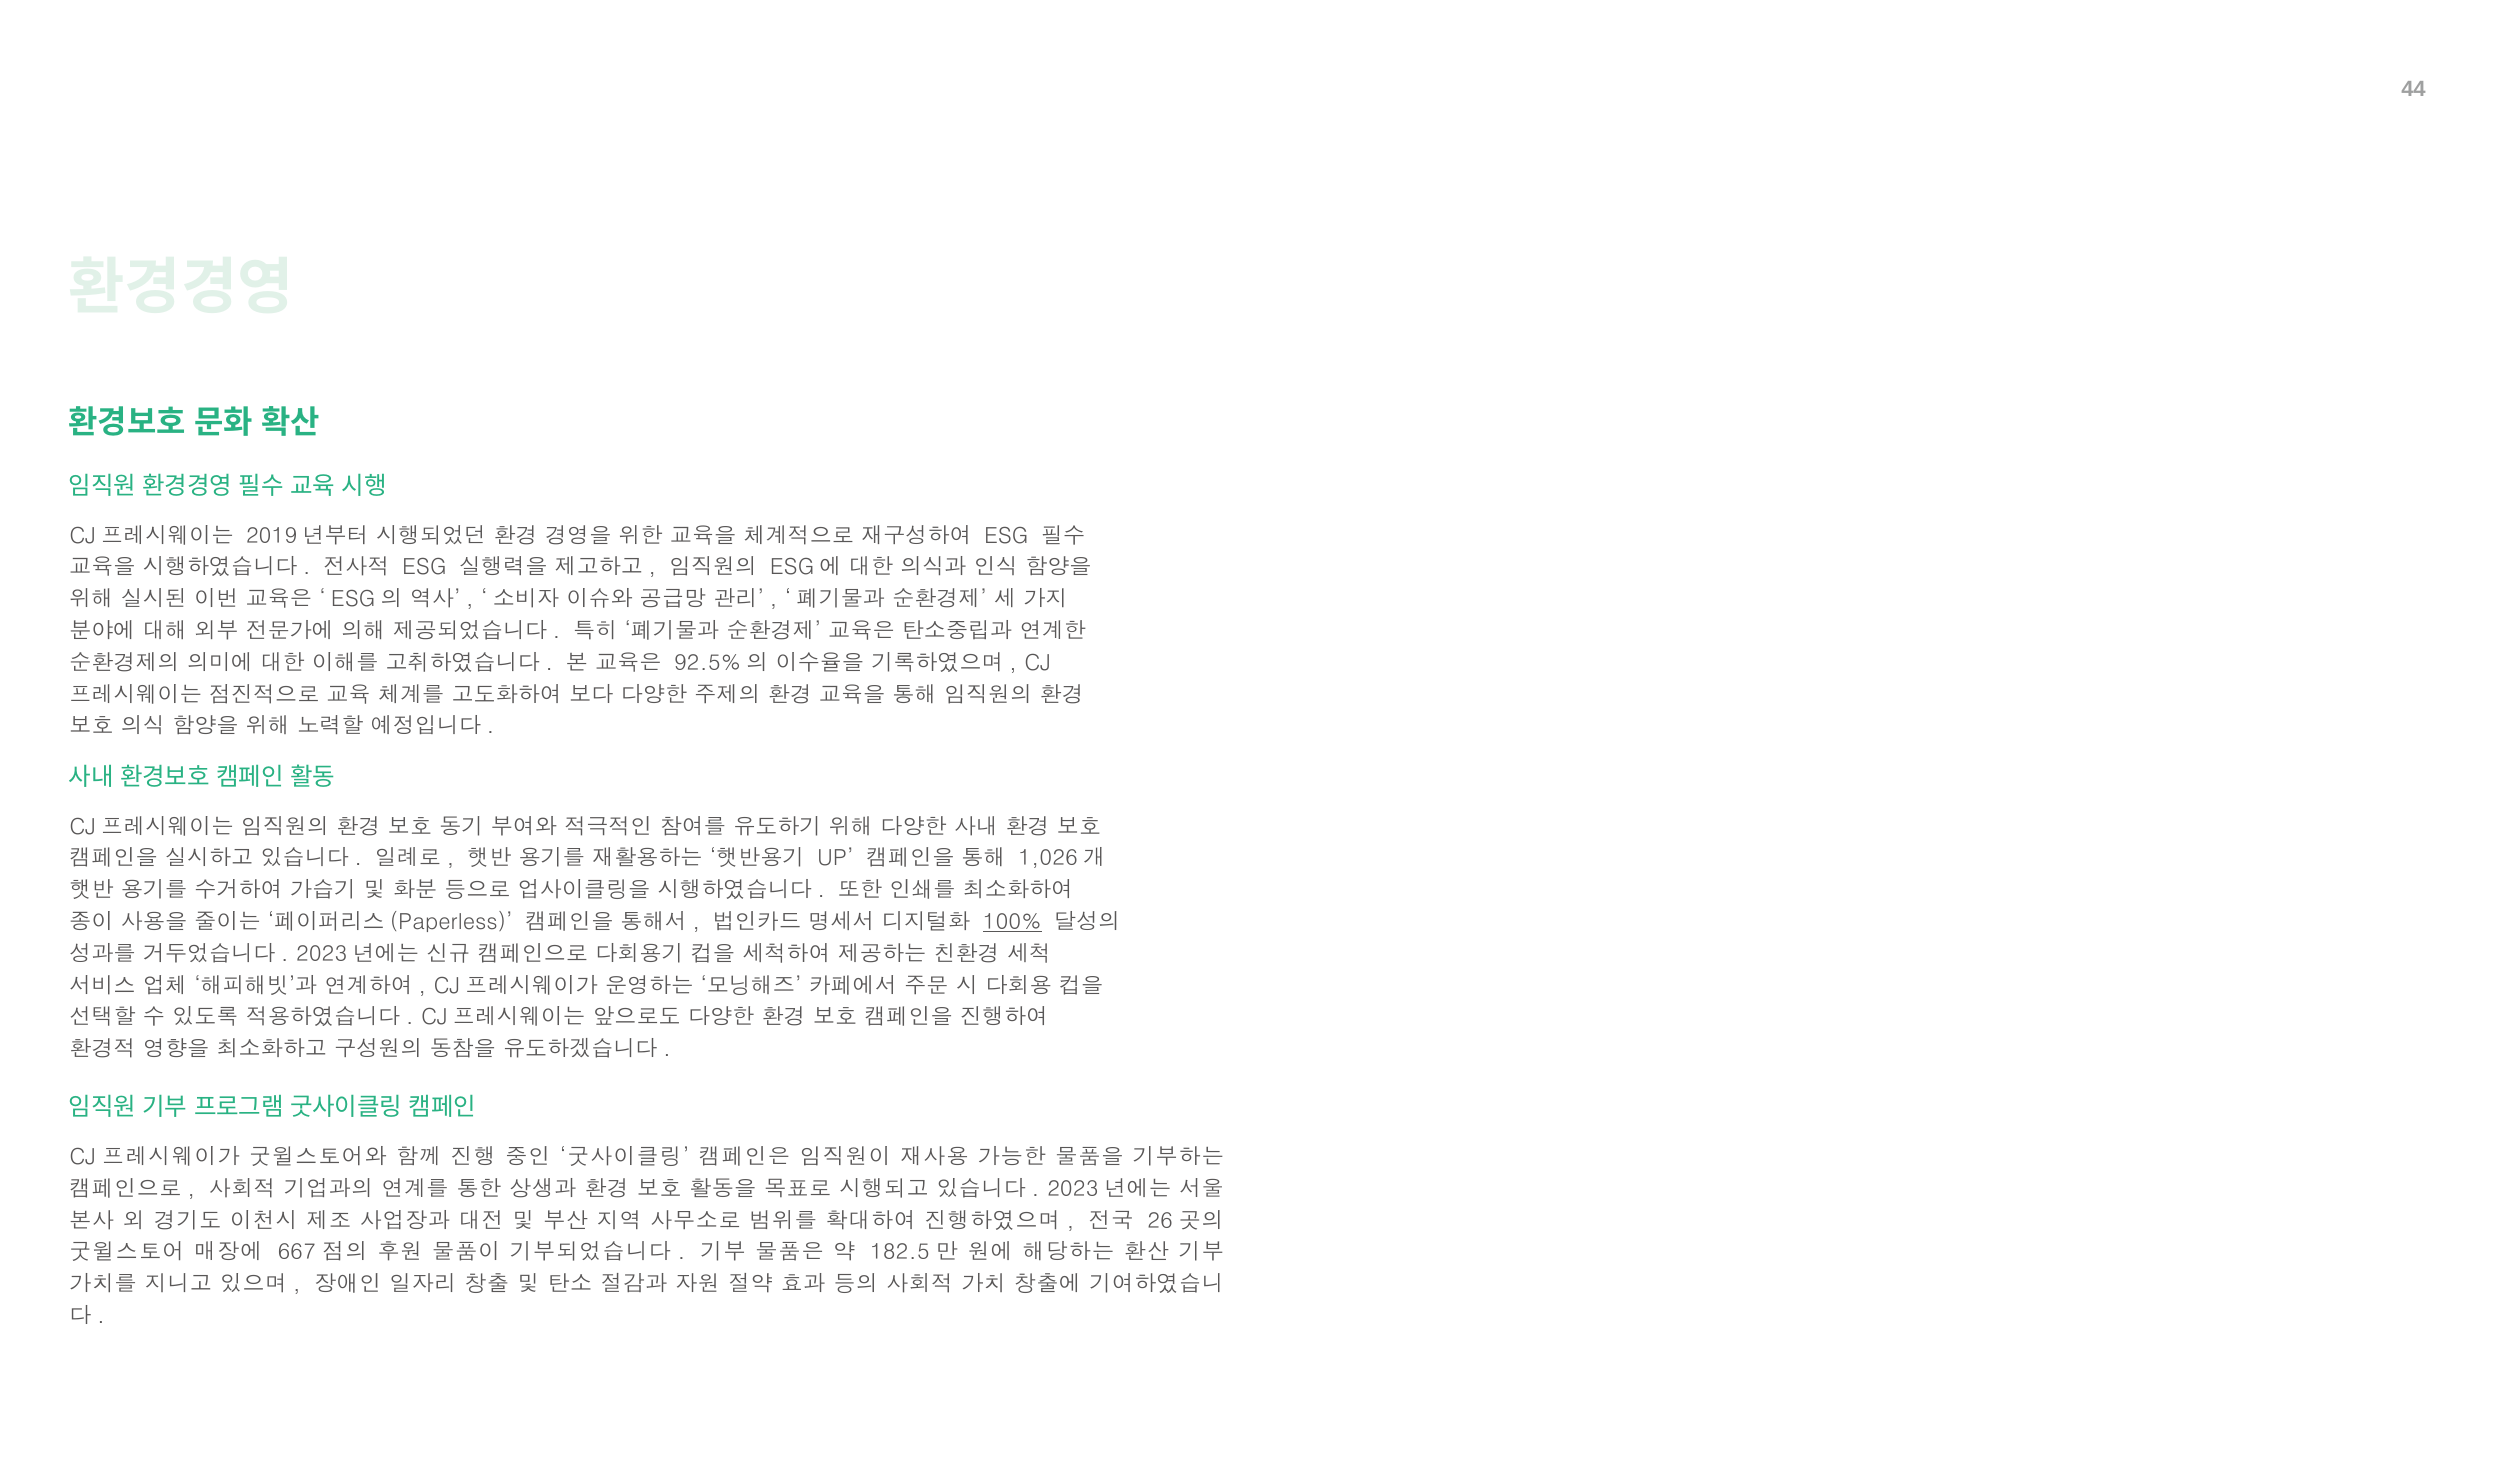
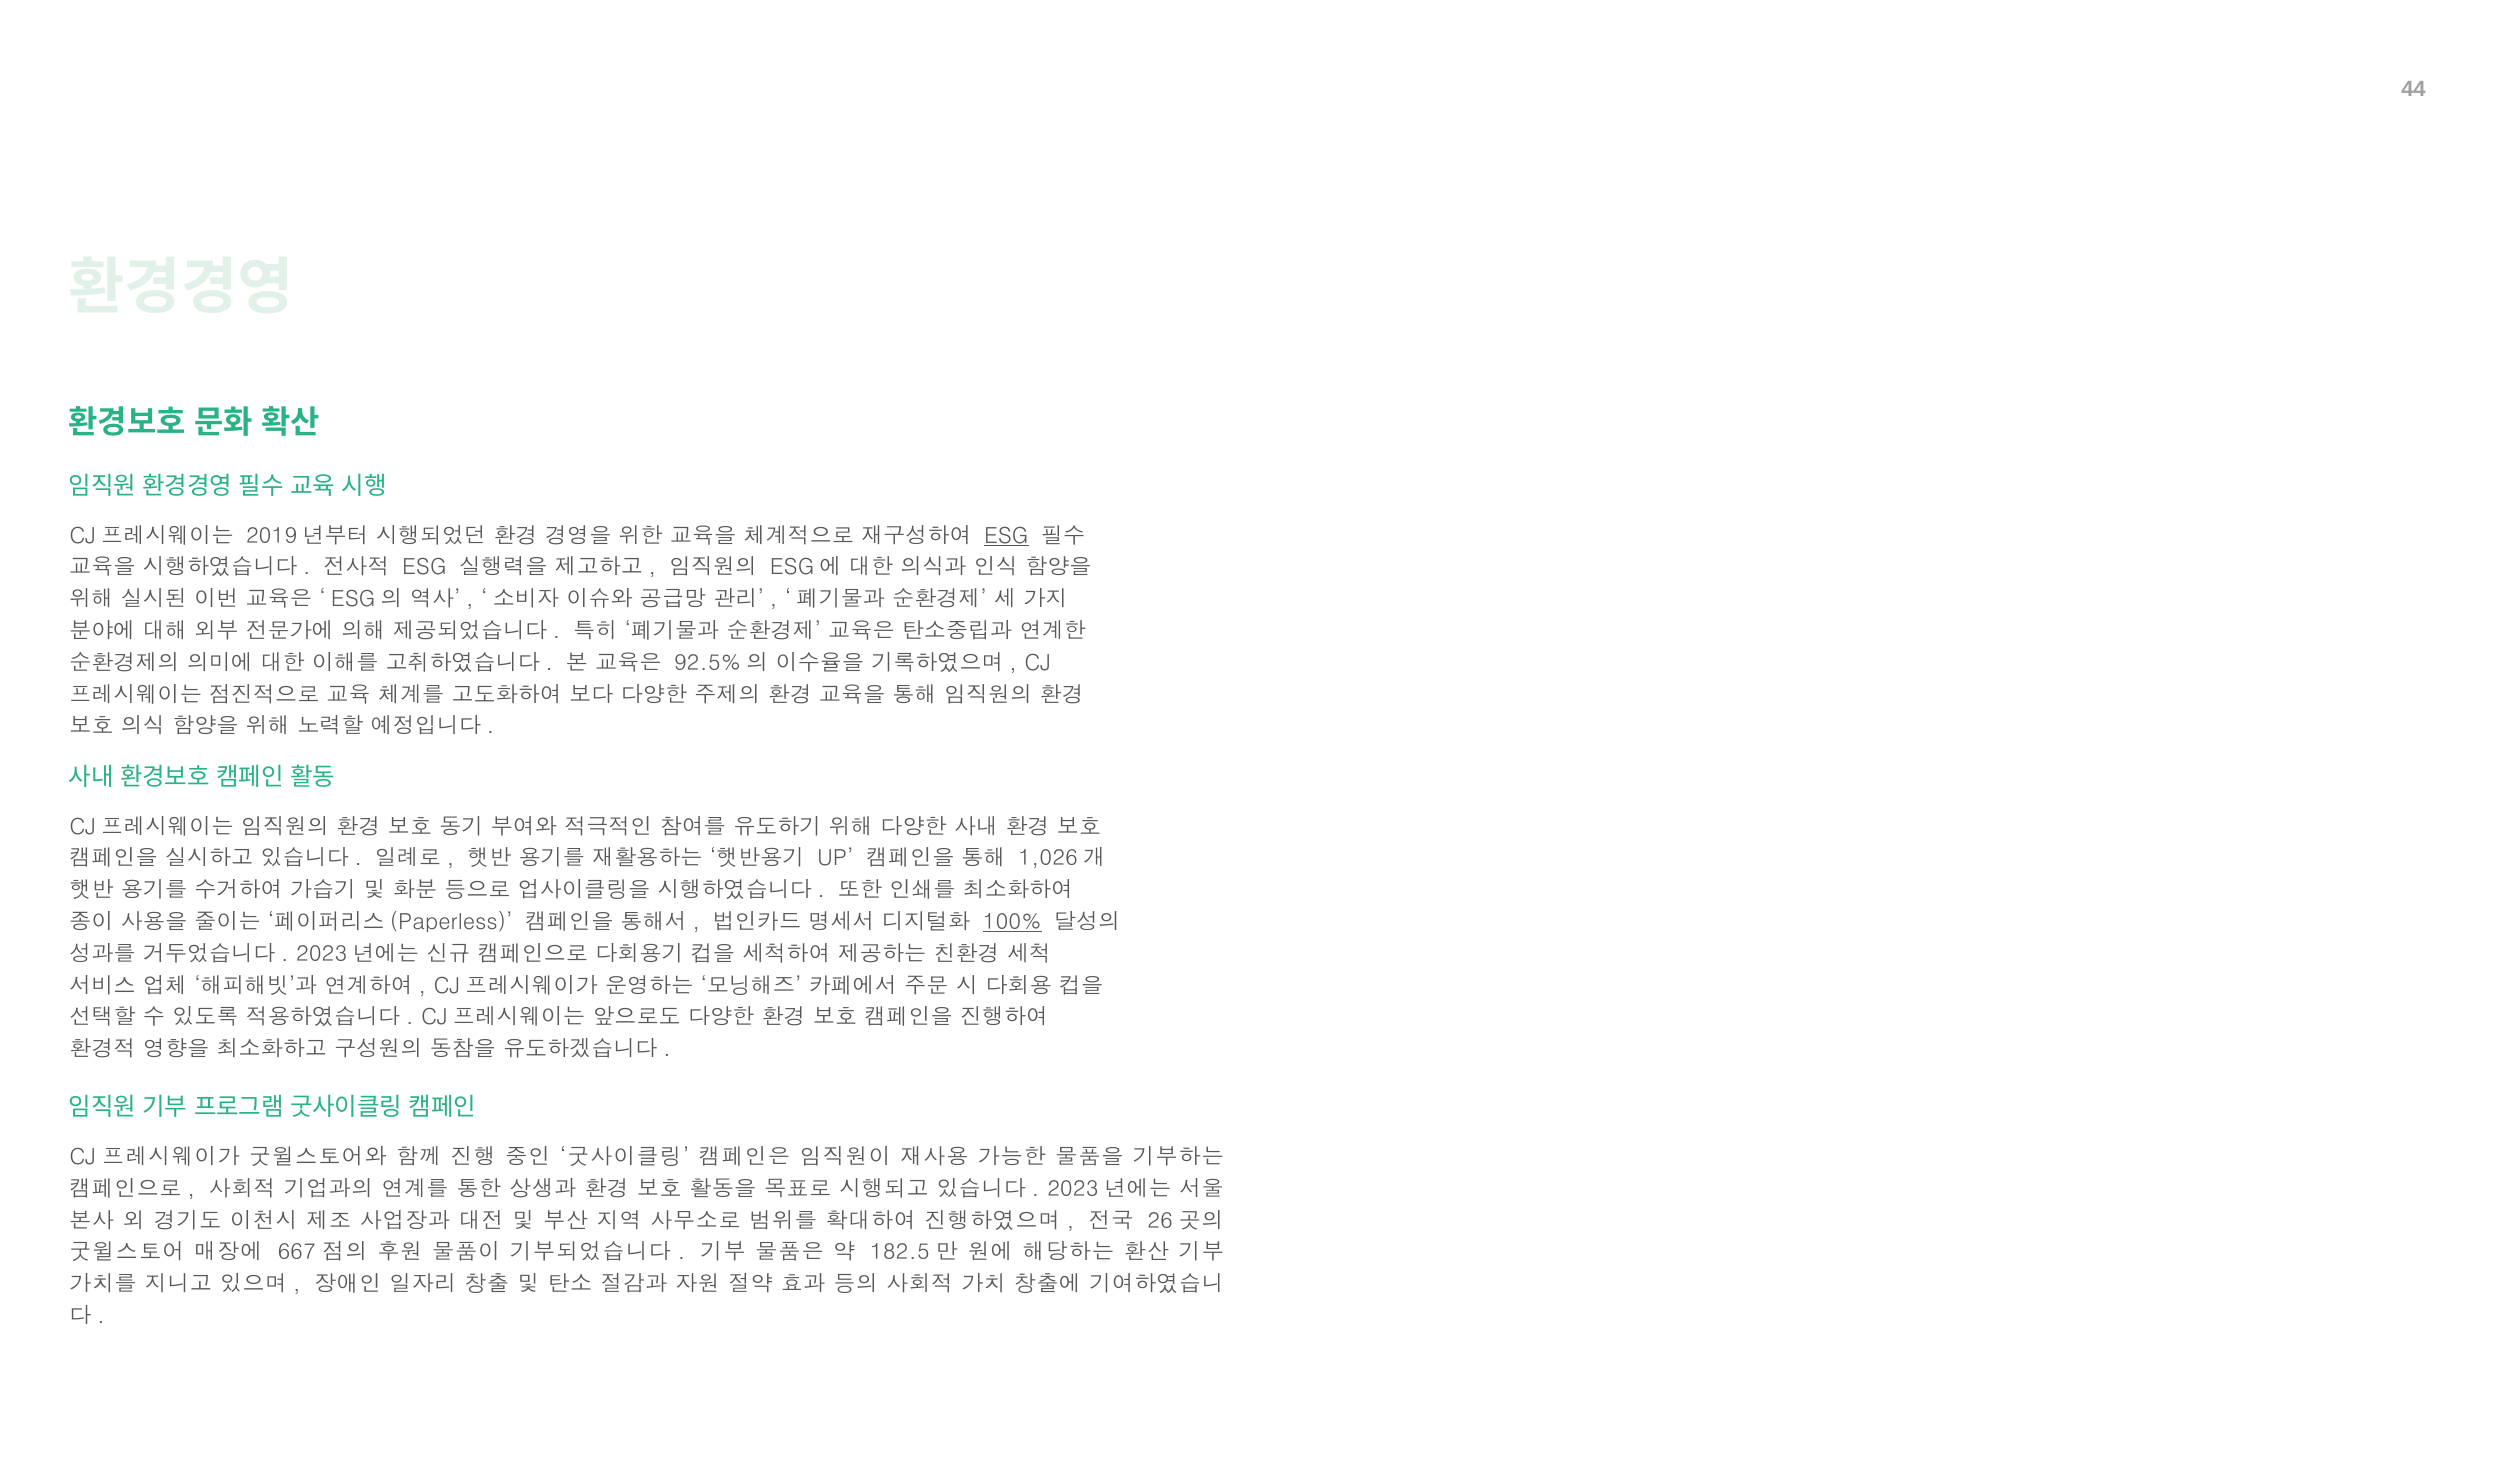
ESG at (1006, 536) underline: none -> present
